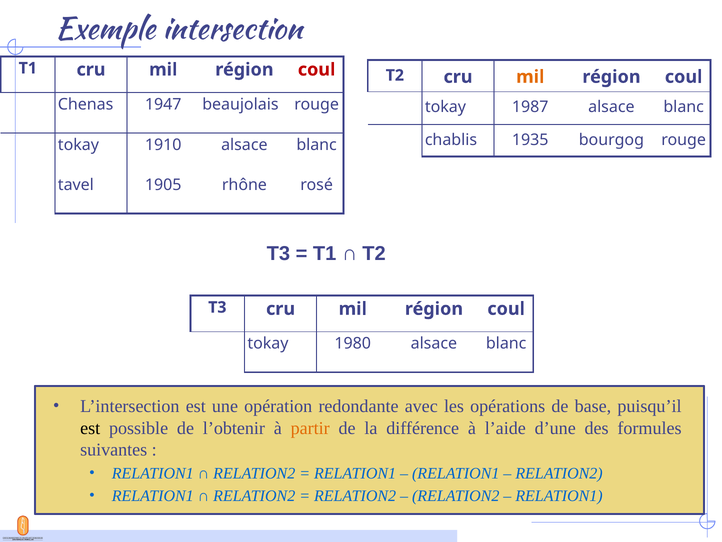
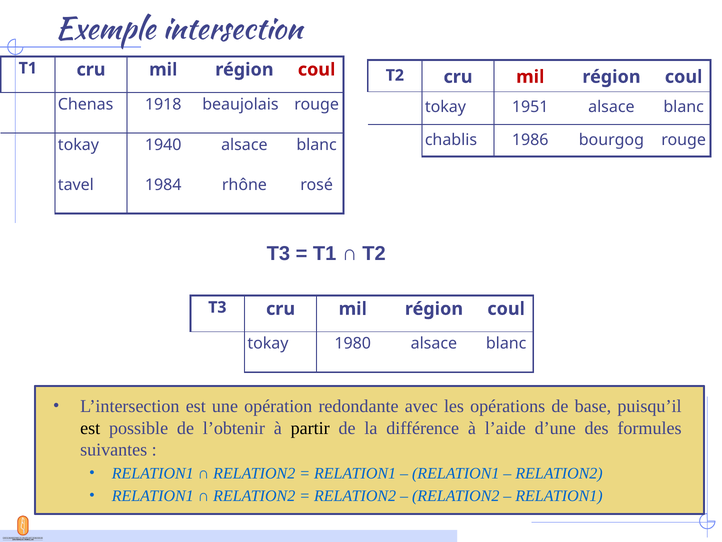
mil at (530, 77) colour: orange -> red
1947: 1947 -> 1918
1987: 1987 -> 1951
1935: 1935 -> 1986
1910: 1910 -> 1940
1905: 1905 -> 1984
partir colour: orange -> black
